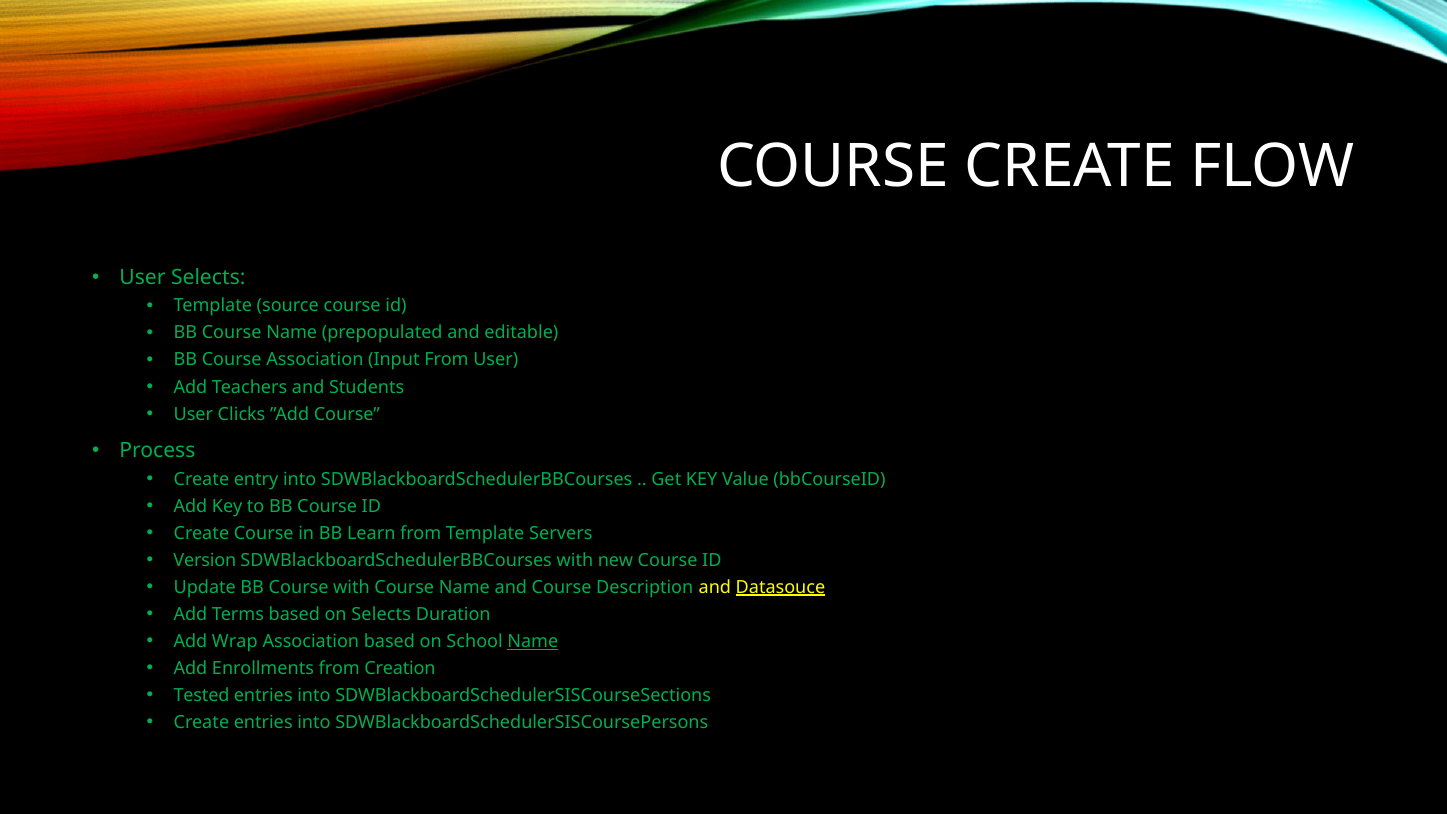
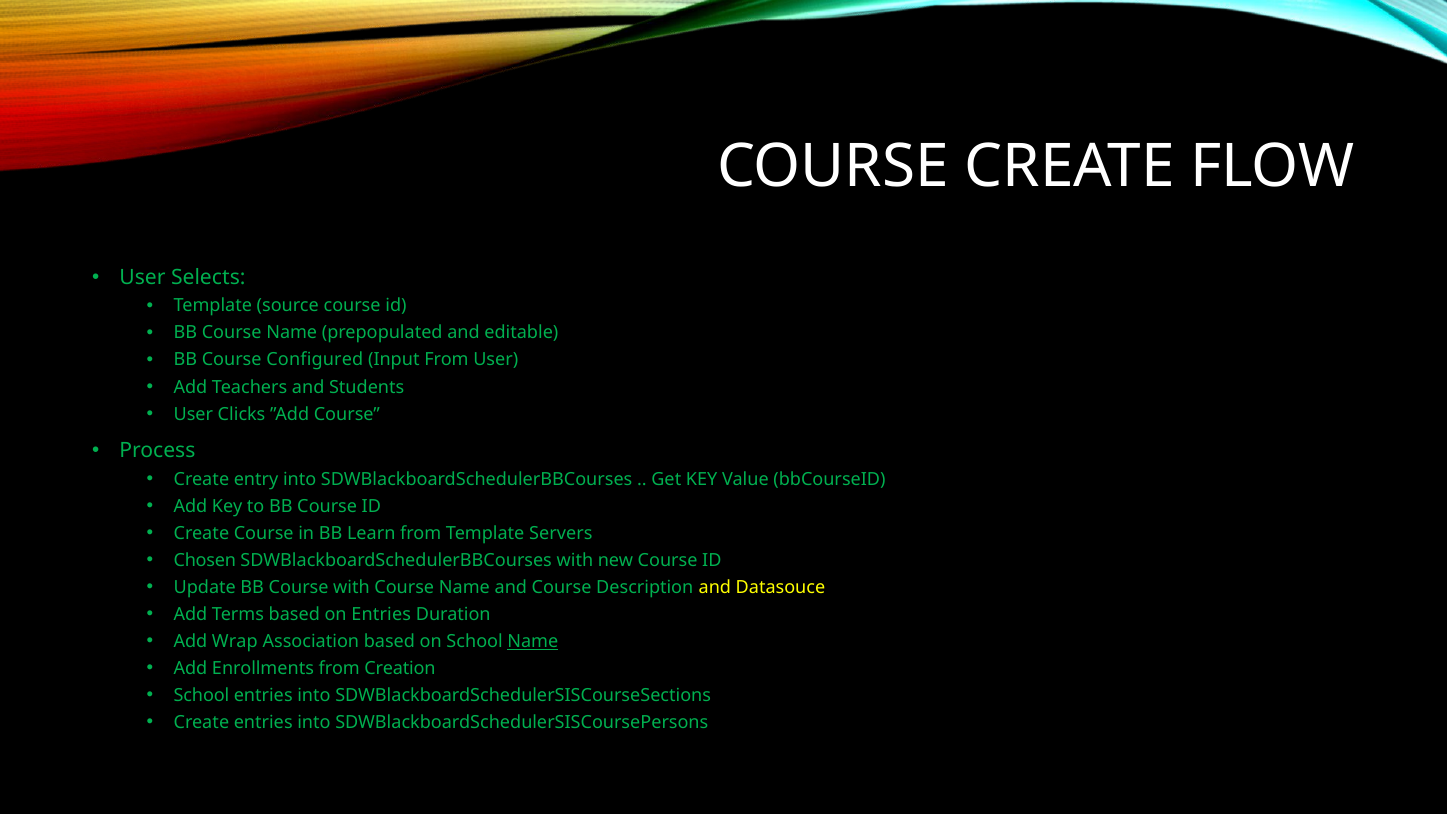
Course Association: Association -> Configured
Version: Version -> Chosen
Datasouce underline: present -> none
on Selects: Selects -> Entries
Tested at (202, 695): Tested -> School
